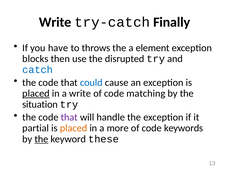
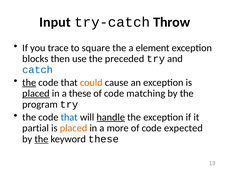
Write at (55, 22): Write -> Input
Finally: Finally -> Throw
have: have -> trace
throws: throws -> square
disrupted: disrupted -> preceded
the at (29, 83) underline: none -> present
could colour: blue -> orange
a write: write -> these
situation: situation -> program
that at (69, 118) colour: purple -> blue
handle underline: none -> present
keywords: keywords -> expected
